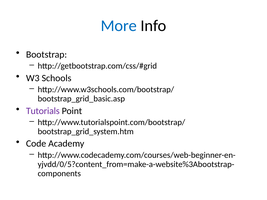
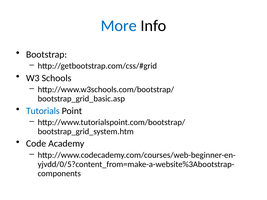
Tutorials colour: purple -> blue
